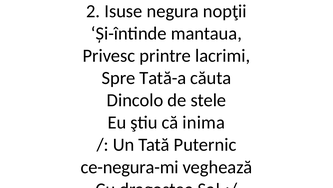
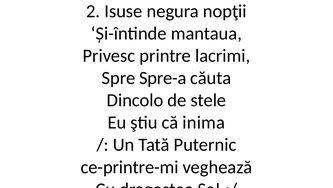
Tată-a: Tată-a -> Spre-a
ce-negura-mi: ce-negura-mi -> ce-printre-mi
